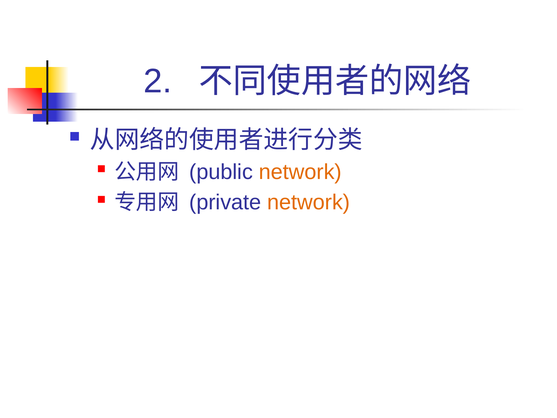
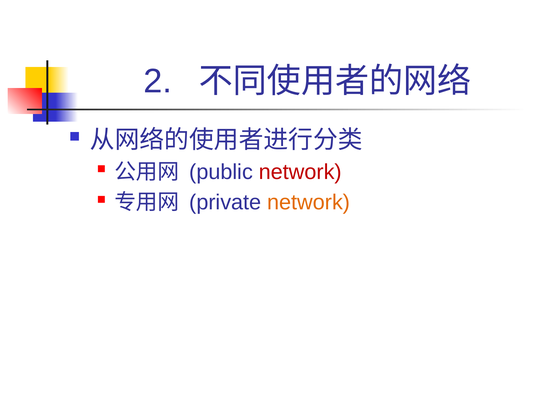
network at (300, 172) colour: orange -> red
